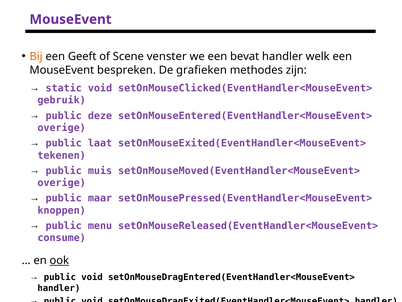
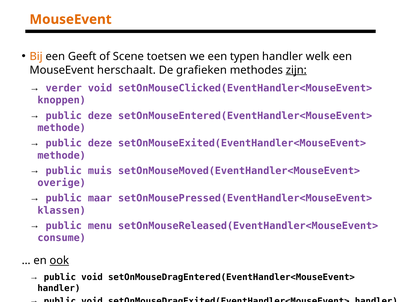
MouseEvent at (71, 19) colour: purple -> orange
venster: venster -> toetsen
bevat: bevat -> typen
bespreken: bespreken -> herschaalt
zijn underline: none -> present
static: static -> verder
gebruik: gebruik -> knoppen
overige at (62, 128): overige -> methode
laat at (100, 143): laat -> deze
tekenen at (62, 155): tekenen -> methode
knoppen: knoppen -> klassen
